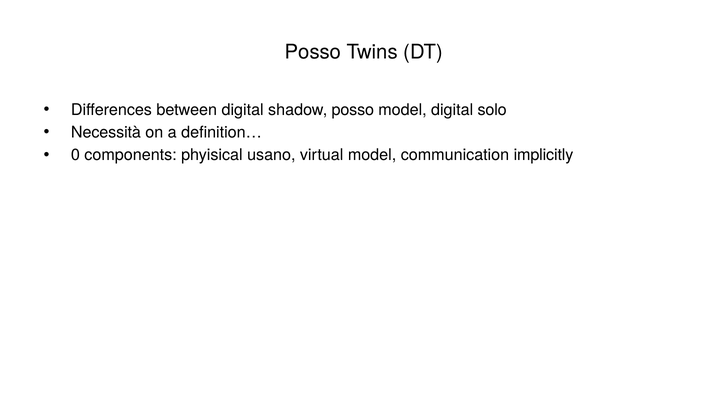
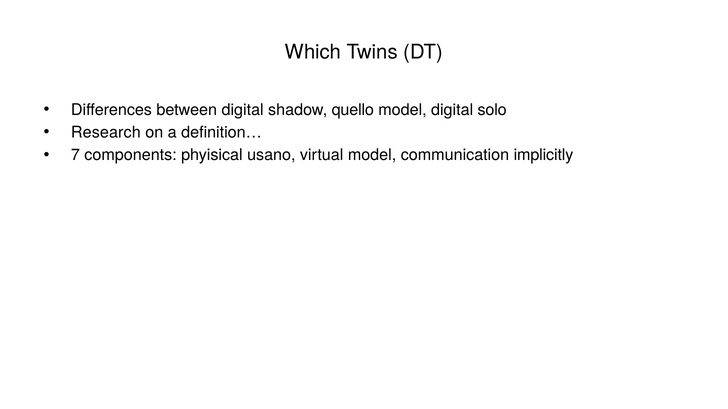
Posso at (313, 52): Posso -> Which
shadow posso: posso -> quello
Necessità: Necessità -> Research
0: 0 -> 7
